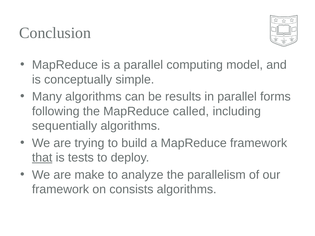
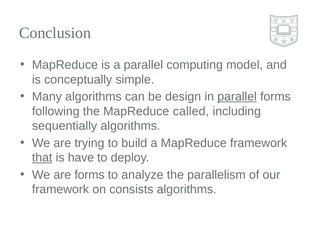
results: results -> design
parallel at (237, 97) underline: none -> present
tests: tests -> have
are make: make -> forms
